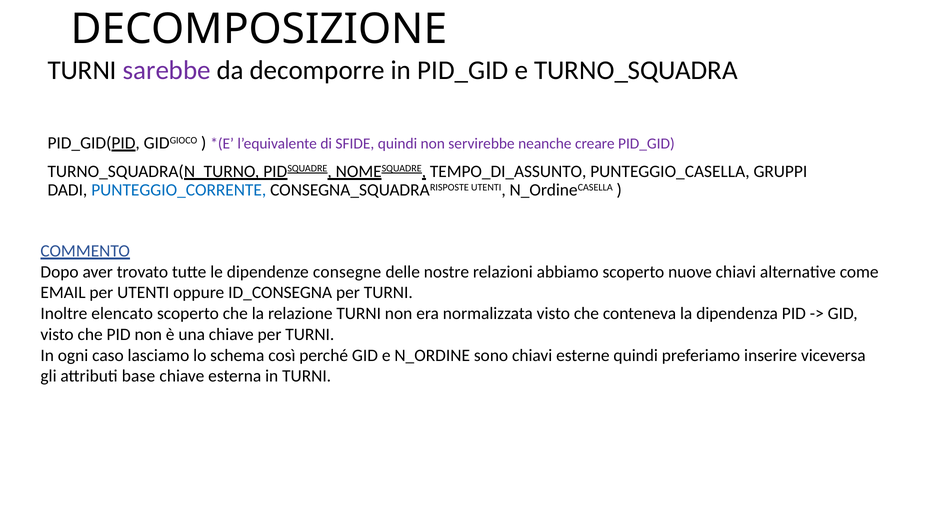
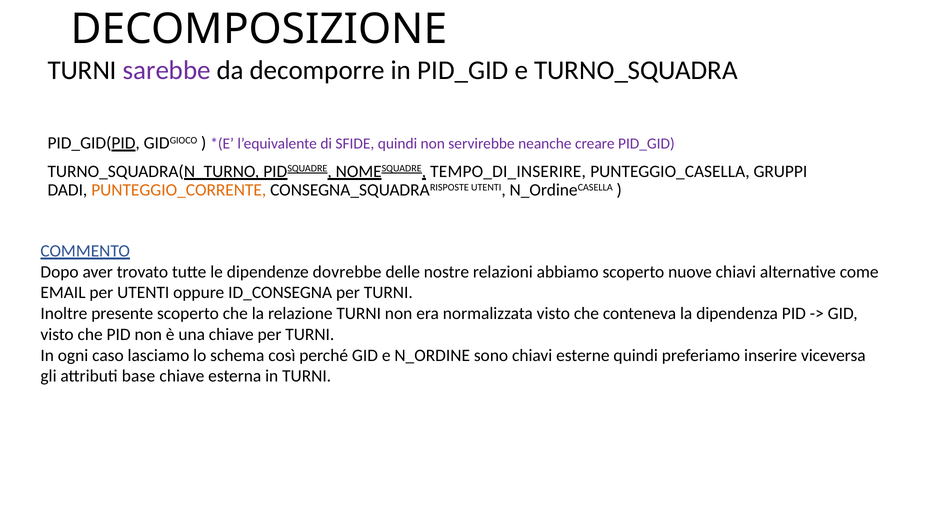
TEMPO_DI_ASSUNTO: TEMPO_DI_ASSUNTO -> TEMPO_DI_INSERIRE
PUNTEGGIO_CORRENTE colour: blue -> orange
consegne: consegne -> dovrebbe
elencato: elencato -> presente
